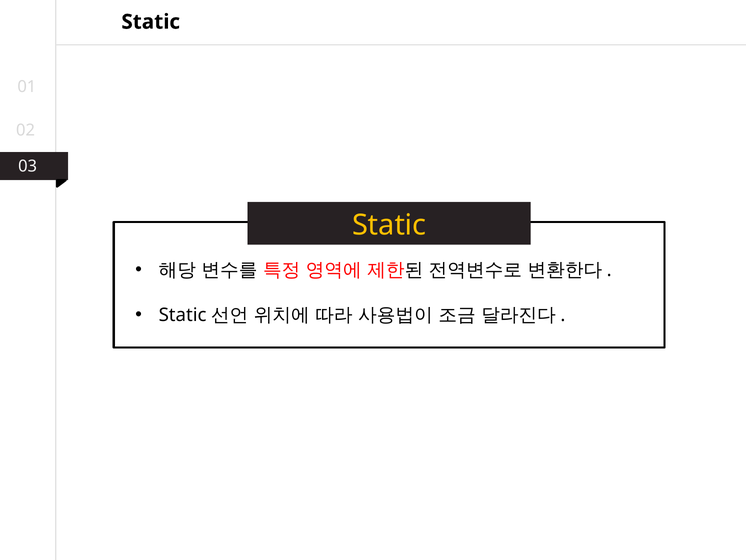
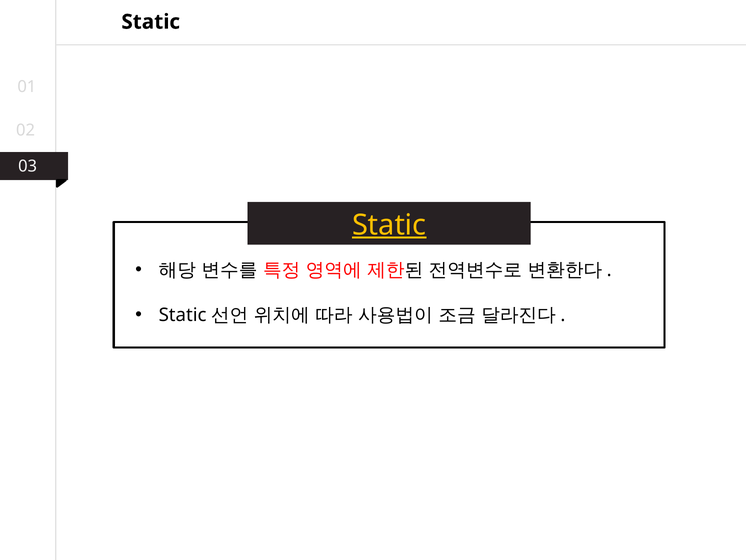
Static at (389, 225) underline: none -> present
